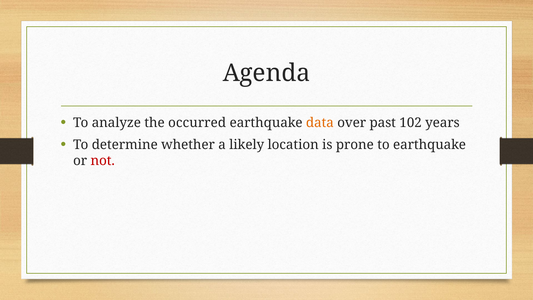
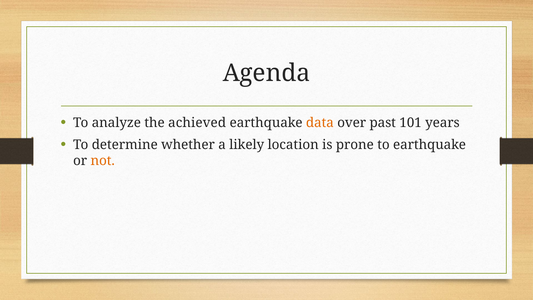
occurred: occurred -> achieved
102: 102 -> 101
not colour: red -> orange
